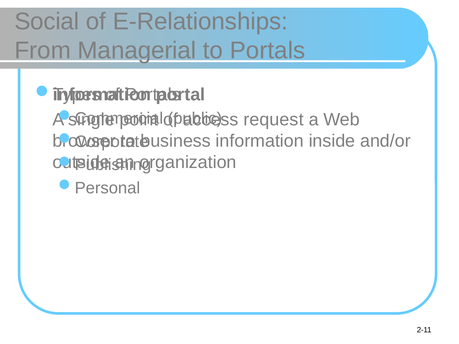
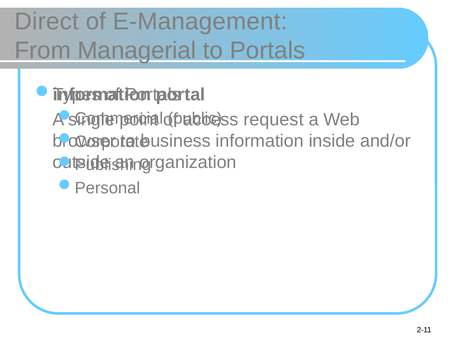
Social: Social -> Direct
E-Relationships: E-Relationships -> E-Management
